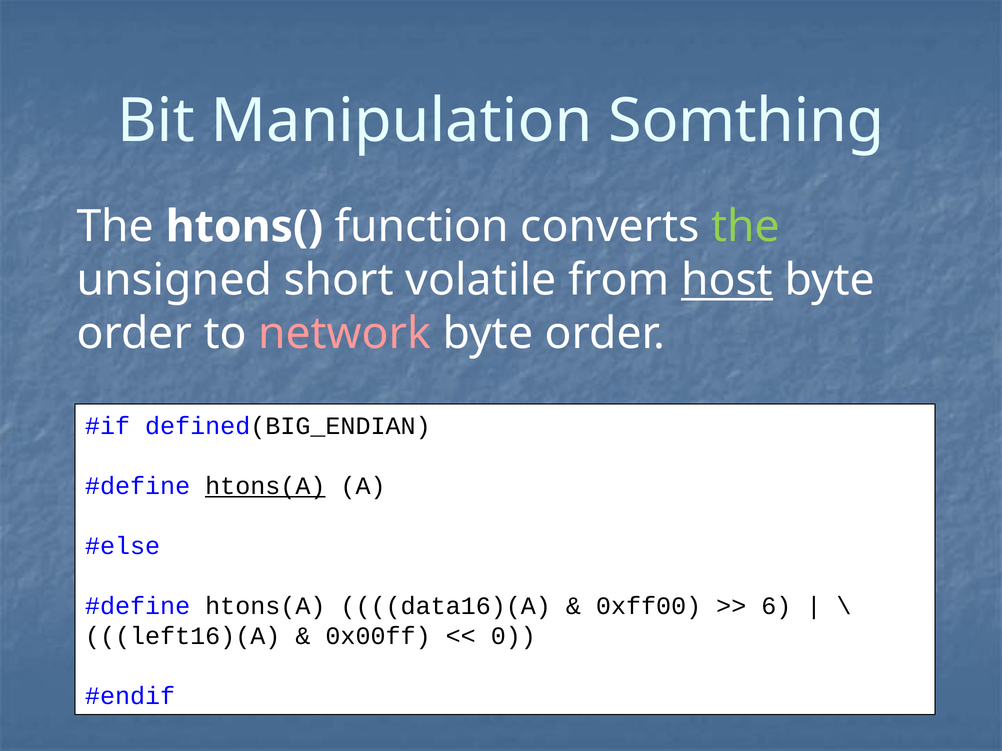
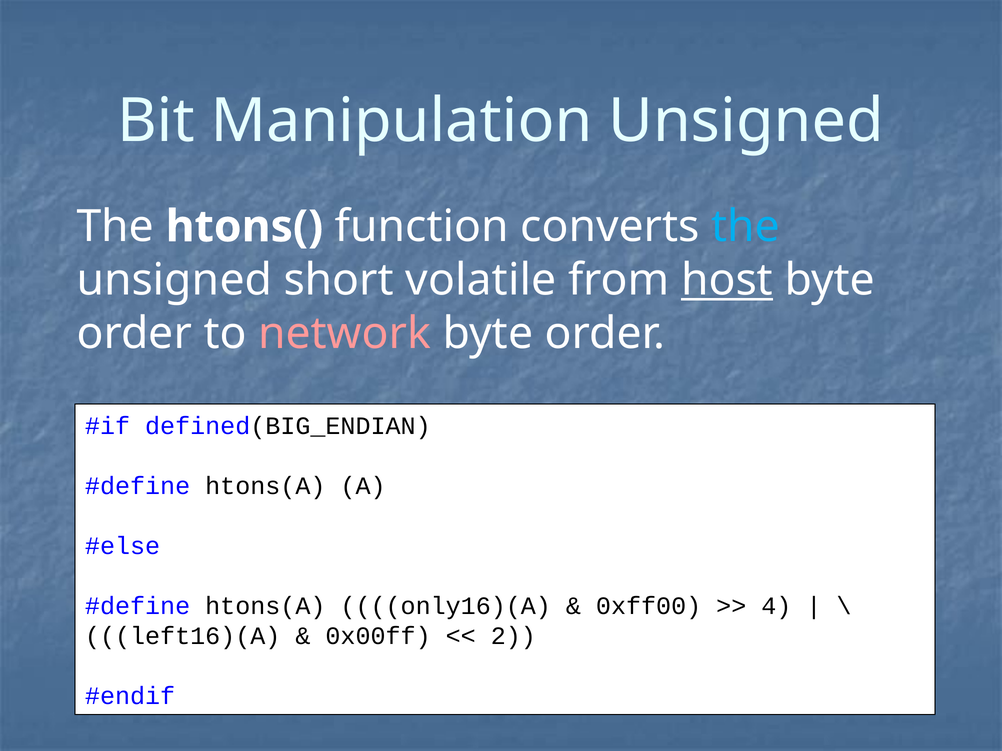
Manipulation Somthing: Somthing -> Unsigned
the at (746, 227) colour: light green -> light blue
htons(A at (265, 486) underline: present -> none
data16)(A: data16)(A -> only16)(A
6: 6 -> 4
0: 0 -> 2
